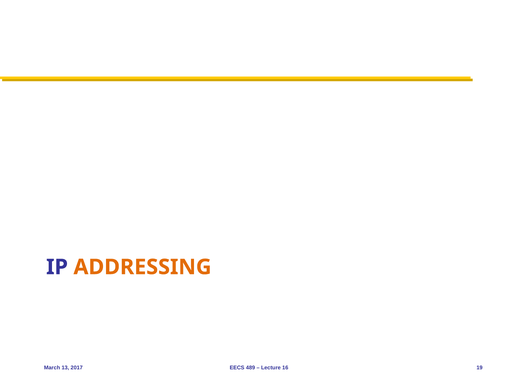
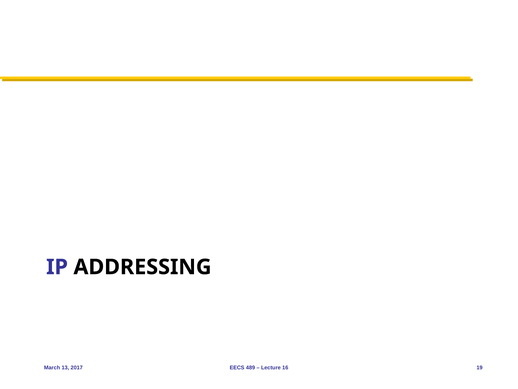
ADDRESSING colour: orange -> black
